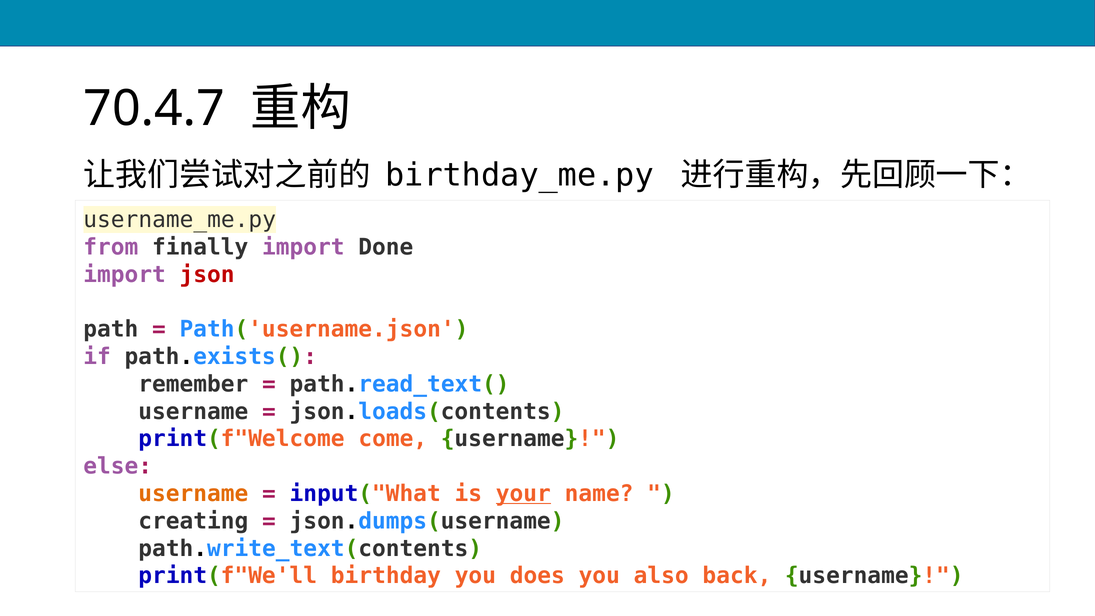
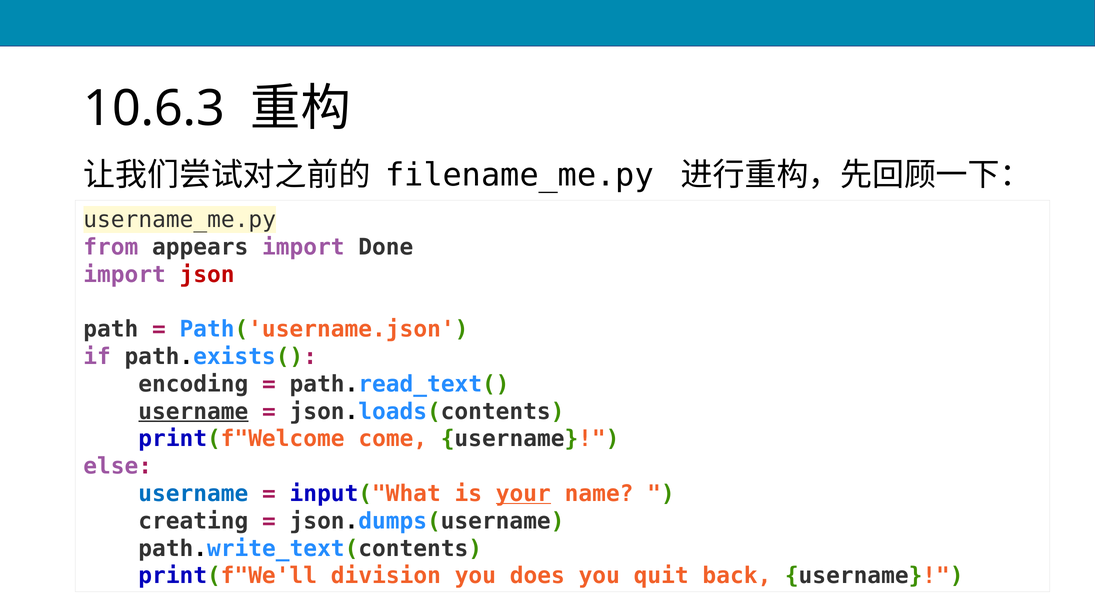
70.4.7: 70.4.7 -> 10.6.3
birthday_me.py: birthday_me.py -> filename_me.py
finally: finally -> appears
remember: remember -> encoding
username at (193, 411) underline: none -> present
username at (193, 494) colour: orange -> blue
birthday: birthday -> division
also: also -> quit
